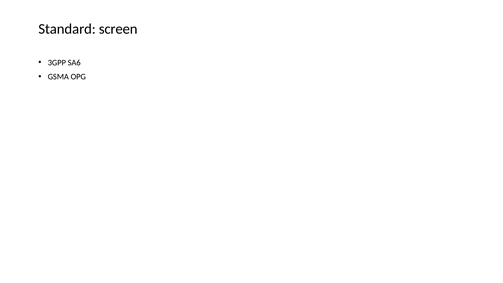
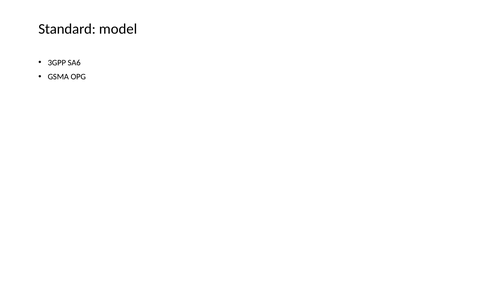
screen: screen -> model
